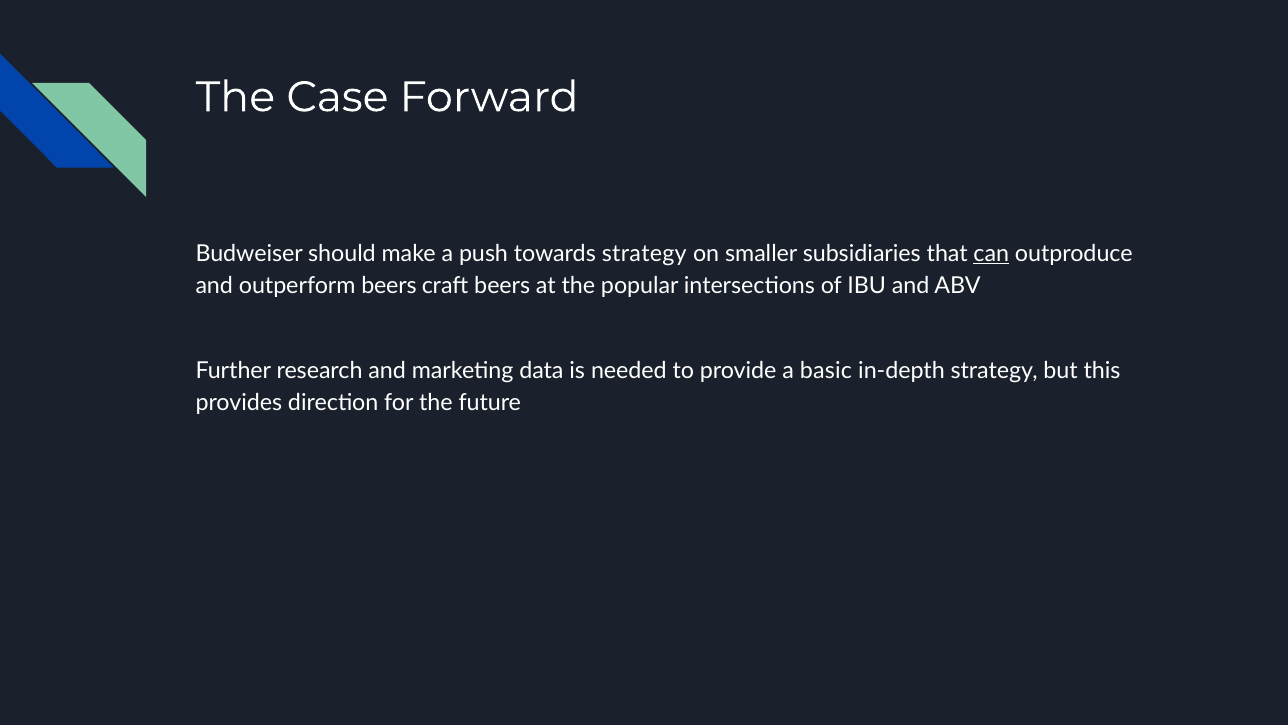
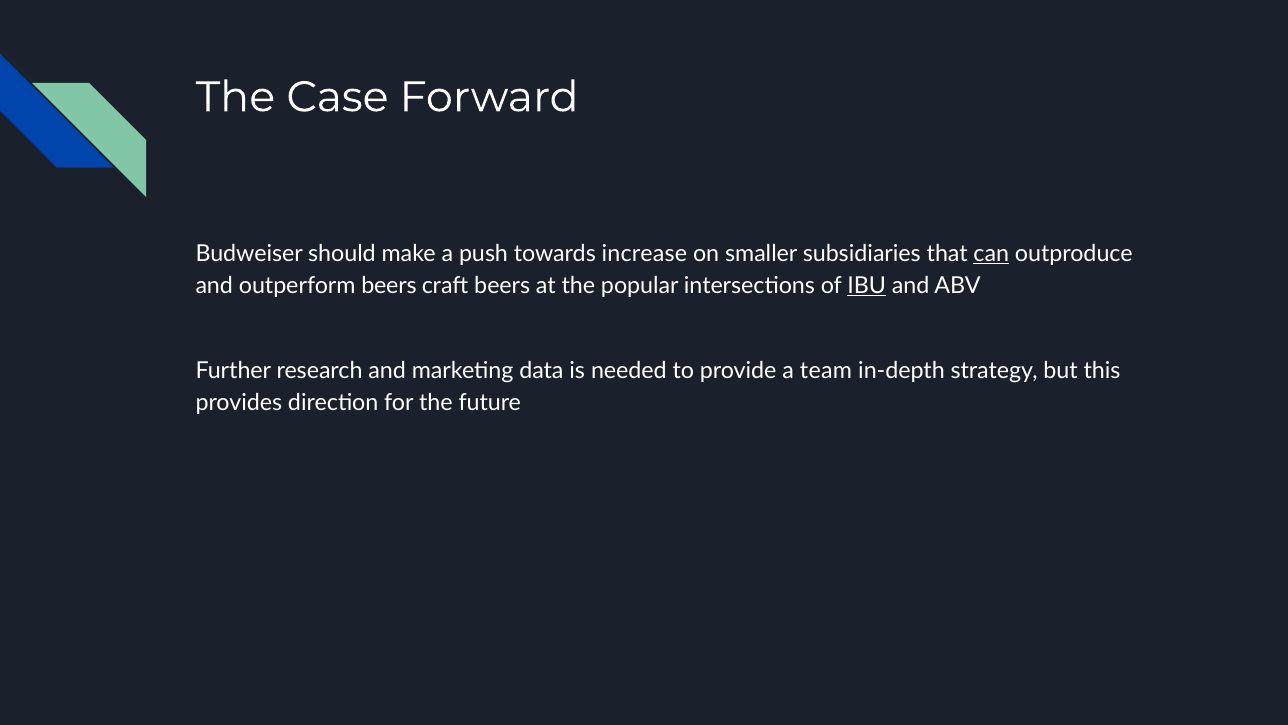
towards strategy: strategy -> increase
IBU underline: none -> present
basic: basic -> team
